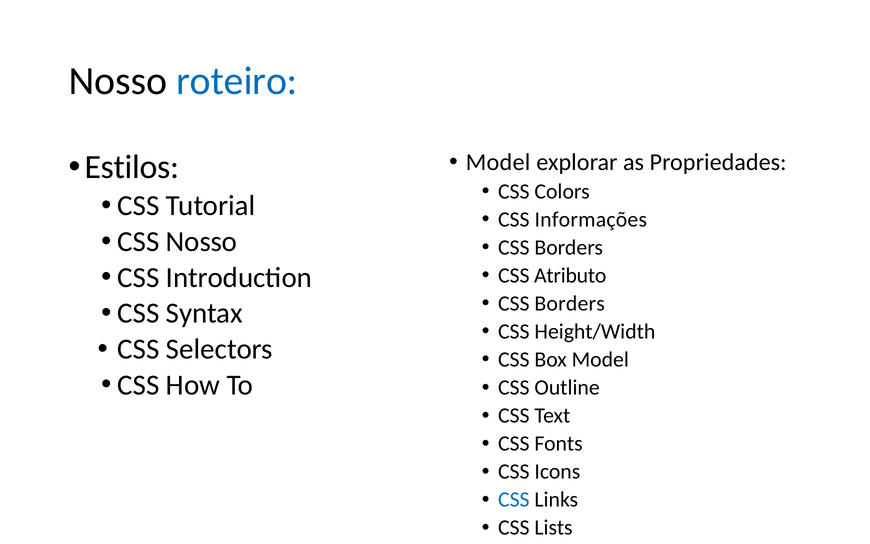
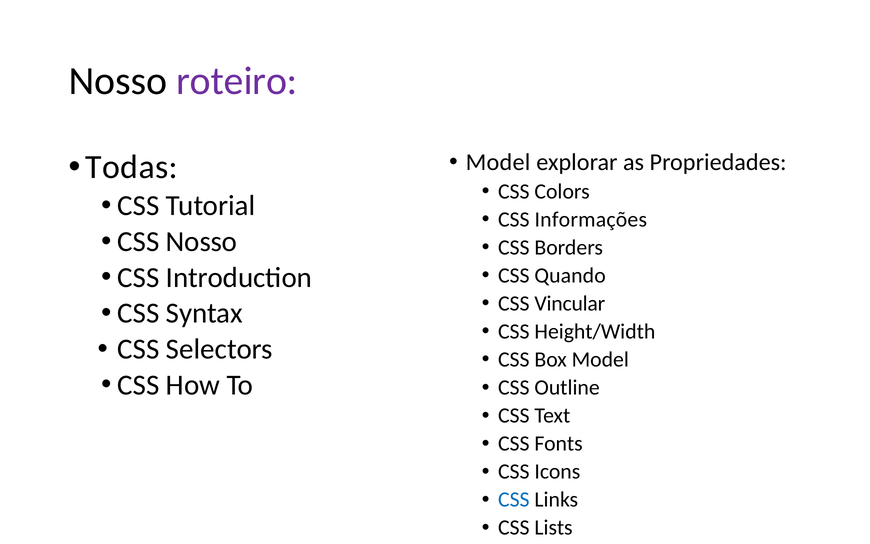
roteiro colour: blue -> purple
Estilos: Estilos -> Todas
Atributo: Atributo -> Quando
Borders at (570, 303): Borders -> Vincular
